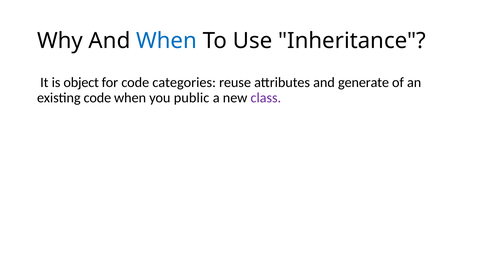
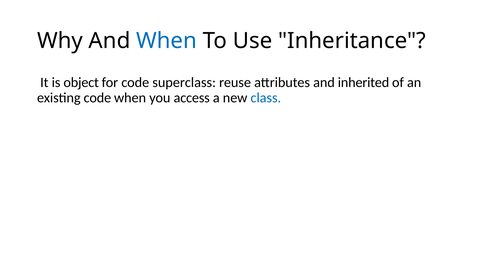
categories: categories -> superclass
generate: generate -> inherited
public: public -> access
class colour: purple -> blue
